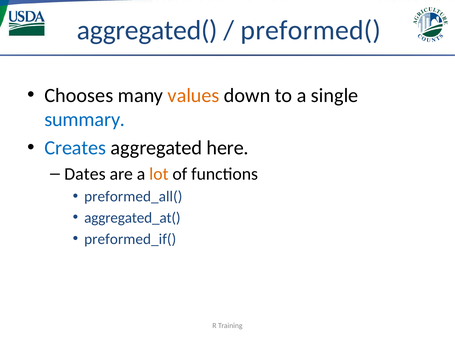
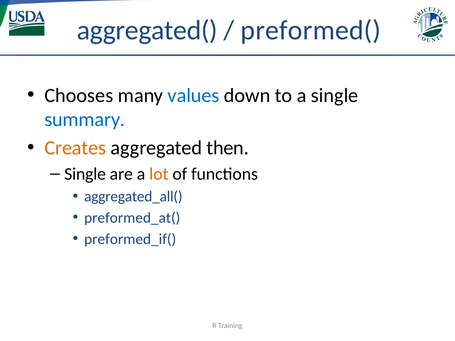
values colour: orange -> blue
Creates colour: blue -> orange
here: here -> then
Dates at (85, 174): Dates -> Single
preformed_all(: preformed_all( -> aggregated_all(
aggregated_at(: aggregated_at( -> preformed_at(
